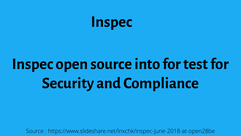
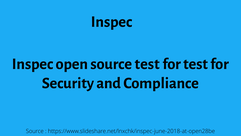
source into: into -> test
